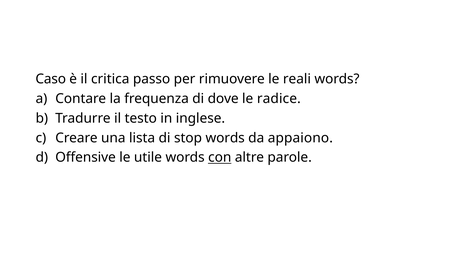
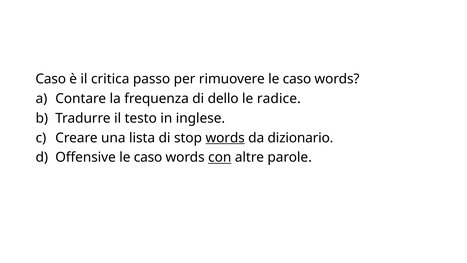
rimuovere le reali: reali -> caso
dove: dove -> dello
words at (225, 138) underline: none -> present
appaiono: appaiono -> dizionario
utile at (148, 157): utile -> caso
